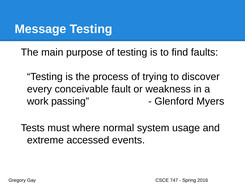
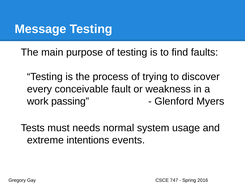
where: where -> needs
accessed: accessed -> intentions
